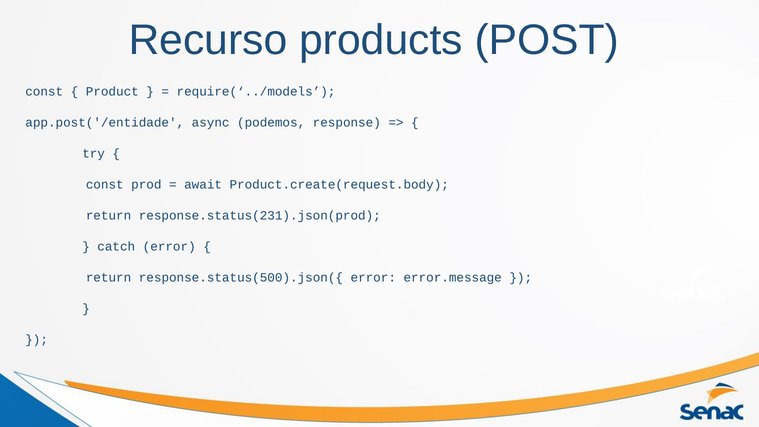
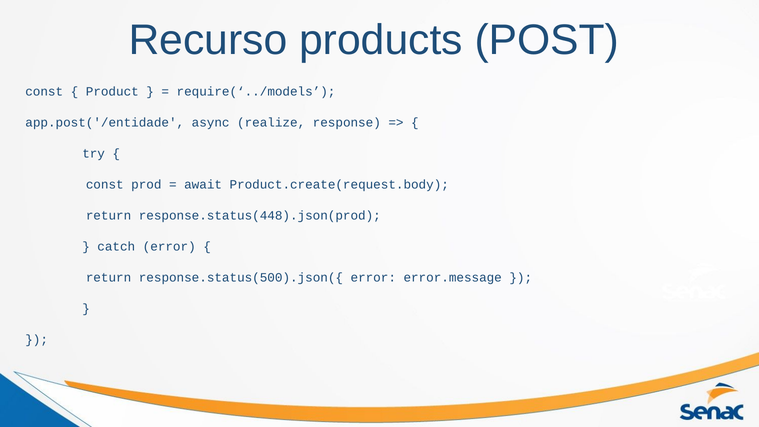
podemos: podemos -> realize
response.status(231).json(prod: response.status(231).json(prod -> response.status(448).json(prod
